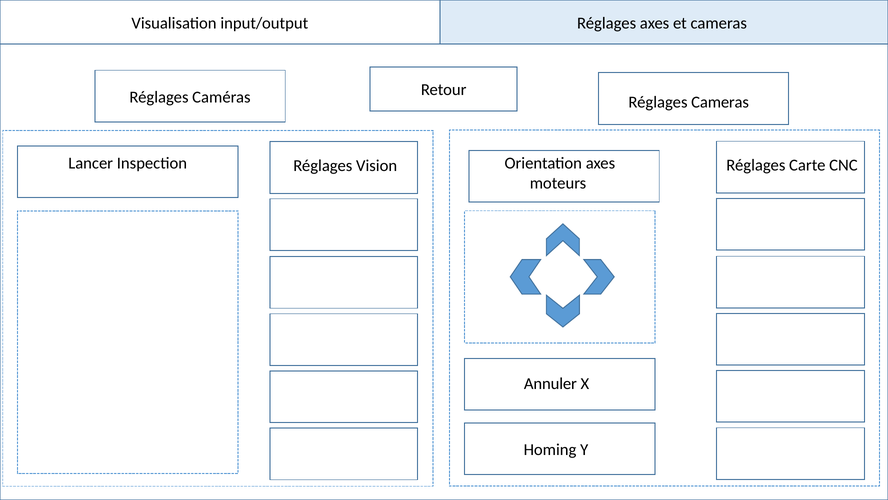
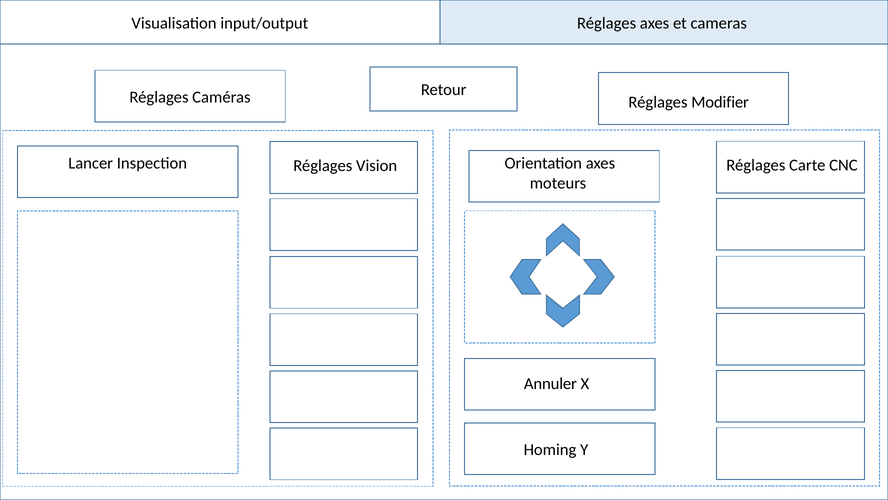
Réglages Cameras: Cameras -> Modifier
